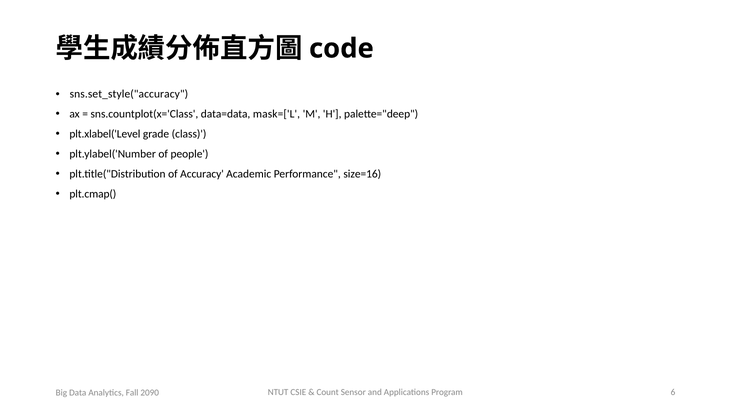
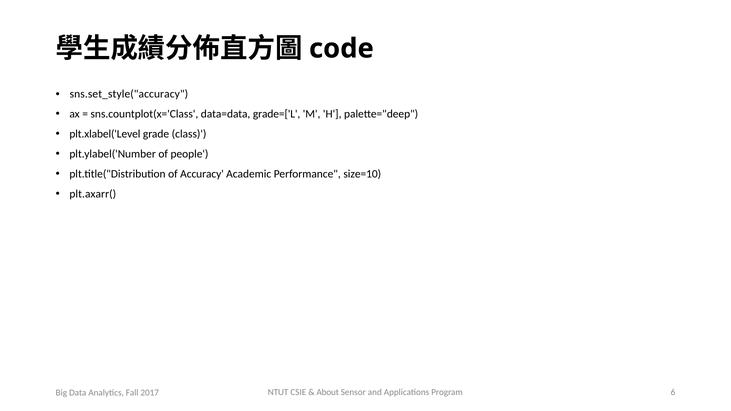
mask=['L: mask=['L -> grade=['L
size=16: size=16 -> size=10
plt.cmap(: plt.cmap( -> plt.axarr(
Count: Count -> About
2090: 2090 -> 2017
